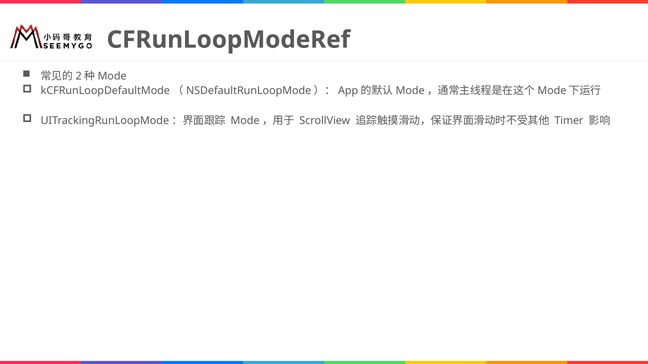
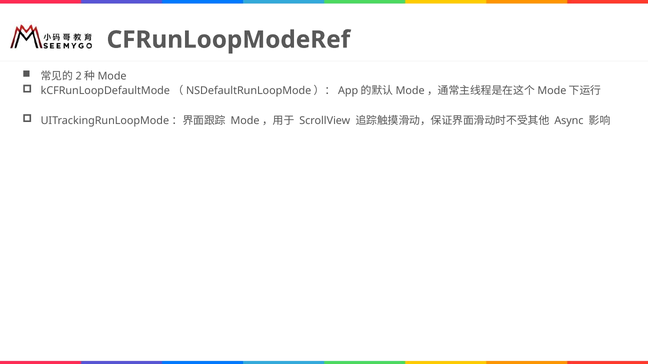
Timer: Timer -> Async
